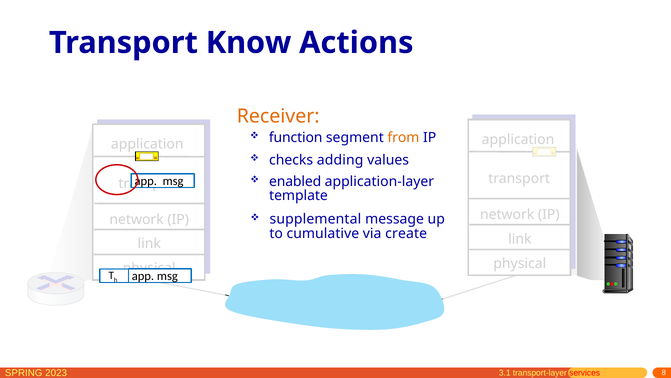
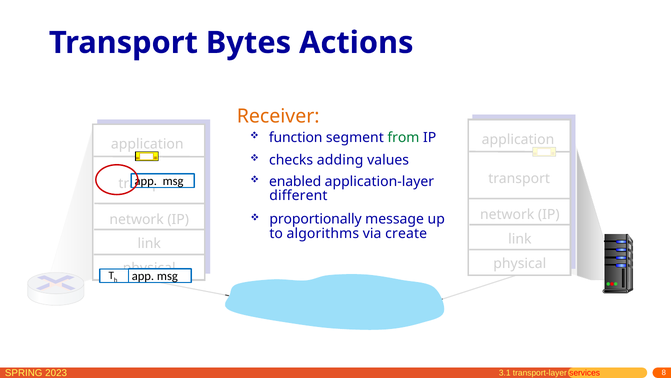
Know: Know -> Bytes
from colour: orange -> green
template: template -> different
supplemental: supplemental -> proportionally
cumulative: cumulative -> algorithms
